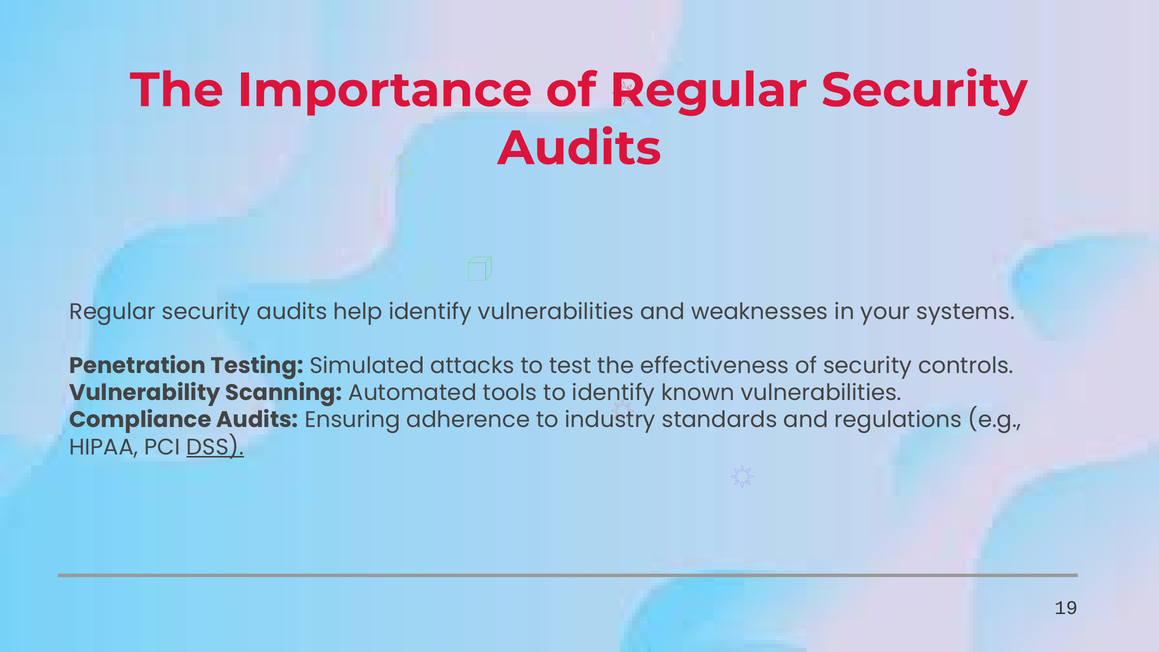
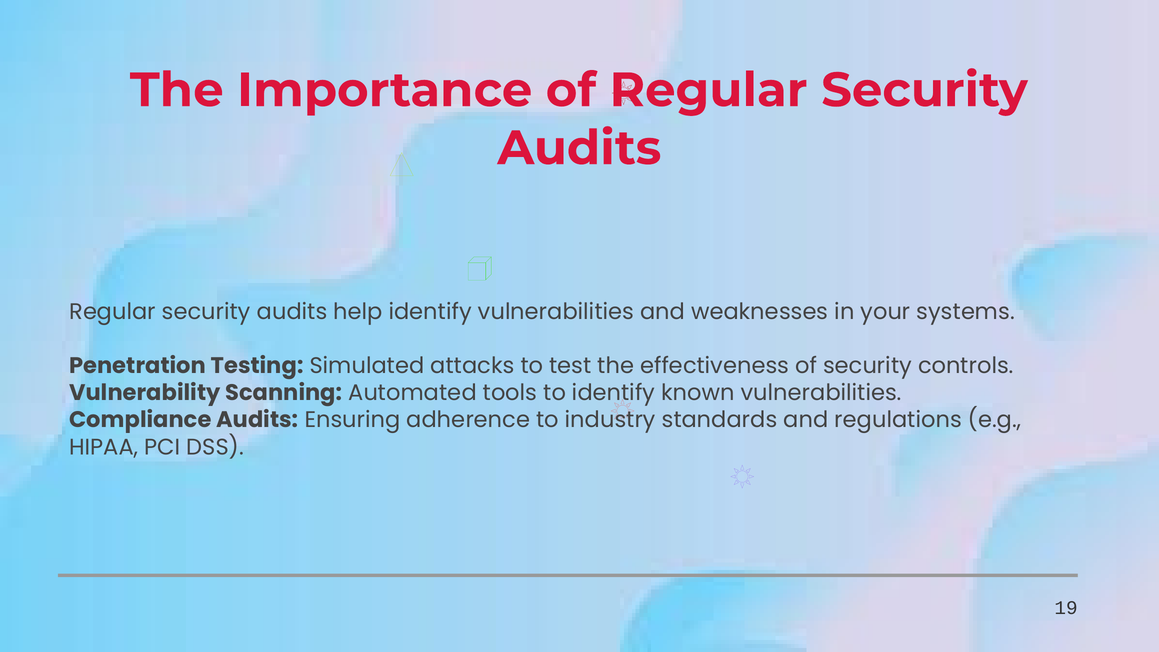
DSS underline: present -> none
